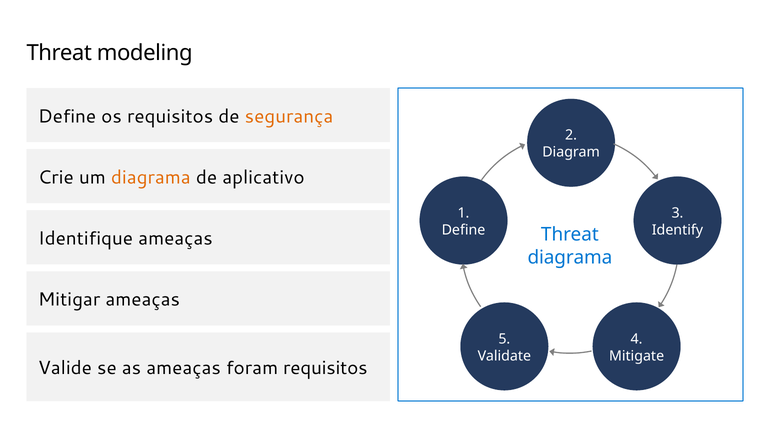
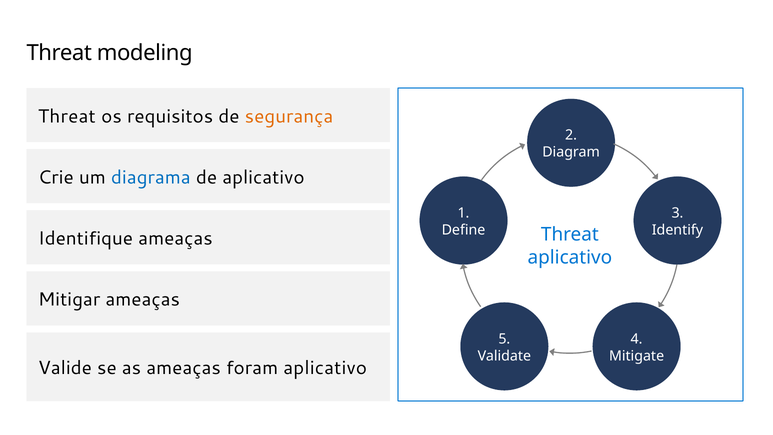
Define at (67, 116): Define -> Threat
diagrama at (151, 177) colour: orange -> blue
diagrama at (570, 257): diagrama -> aplicativo
foram requisitos: requisitos -> aplicativo
